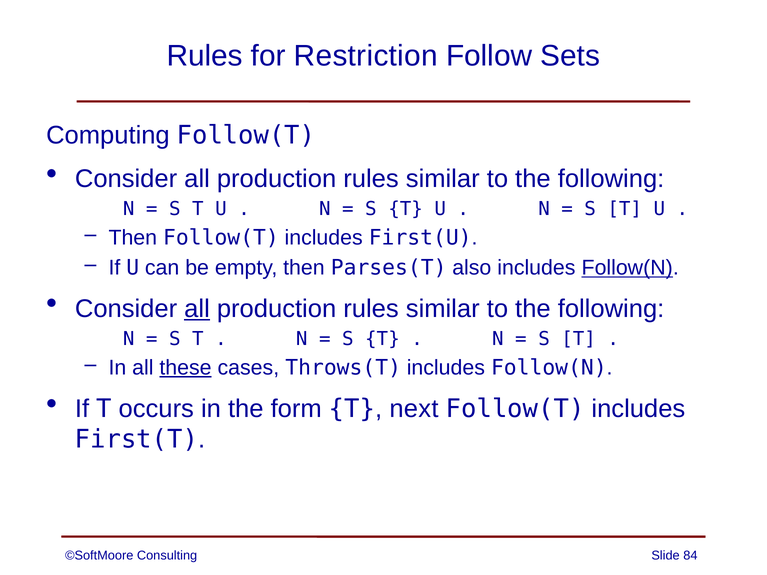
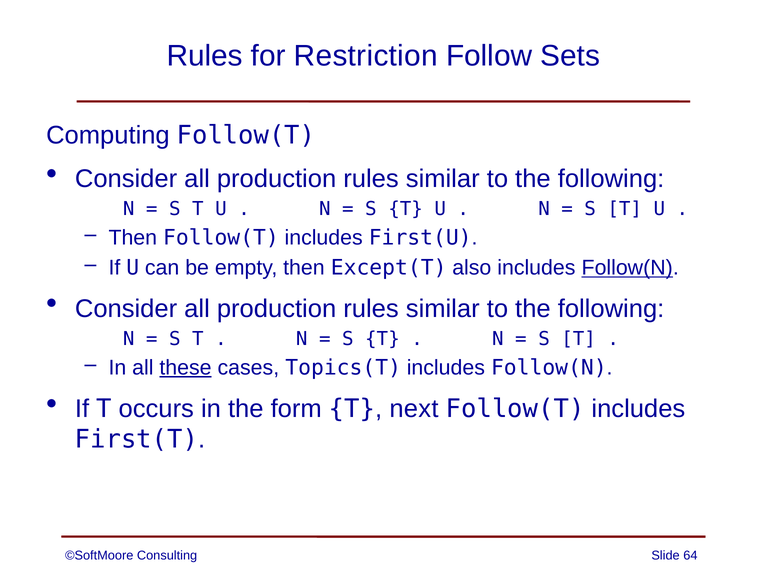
Parses(T: Parses(T -> Except(T
all at (197, 309) underline: present -> none
Throws(T: Throws(T -> Topics(T
84: 84 -> 64
